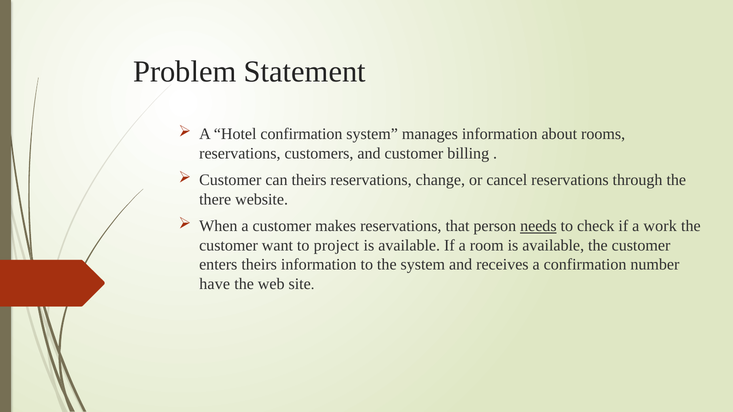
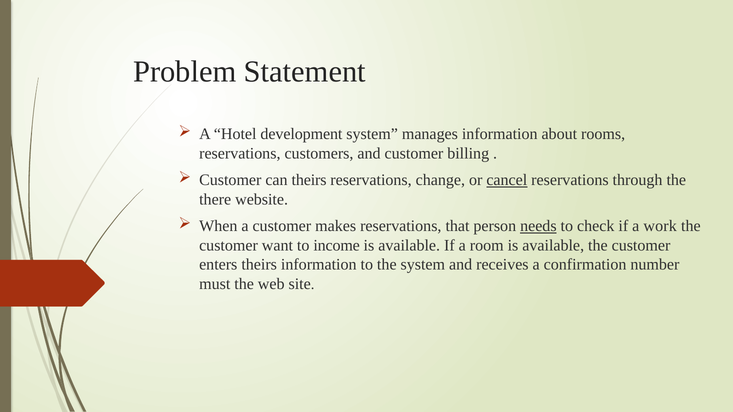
Hotel confirmation: confirmation -> development
cancel underline: none -> present
project: project -> income
have: have -> must
